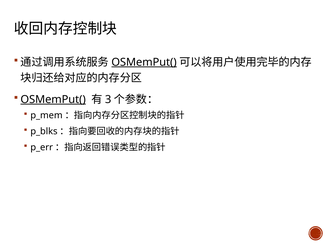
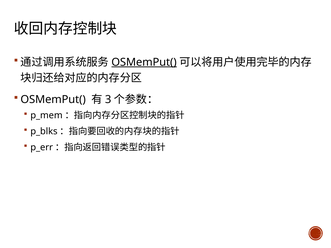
OSMemPut( at (53, 100) underline: present -> none
